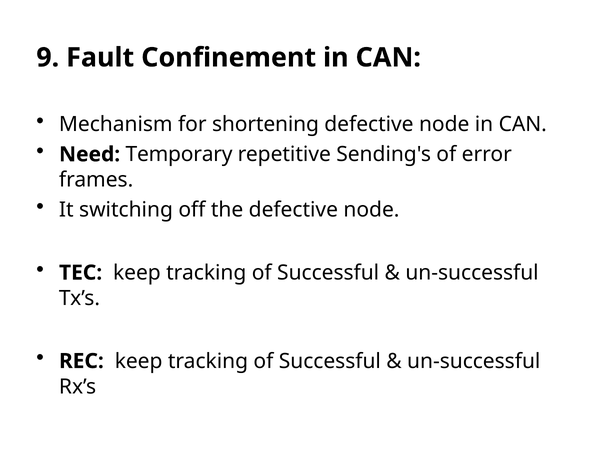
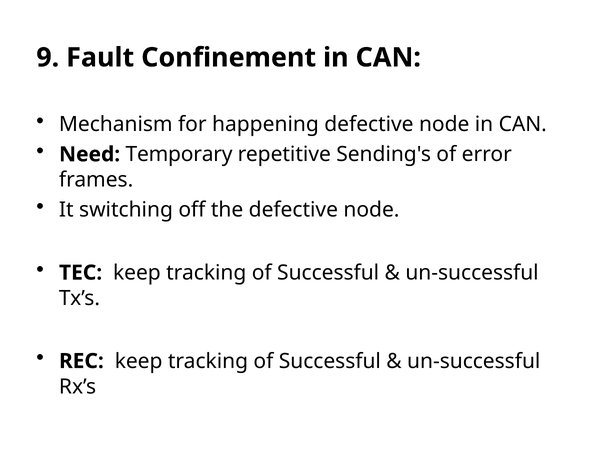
shortening: shortening -> happening
